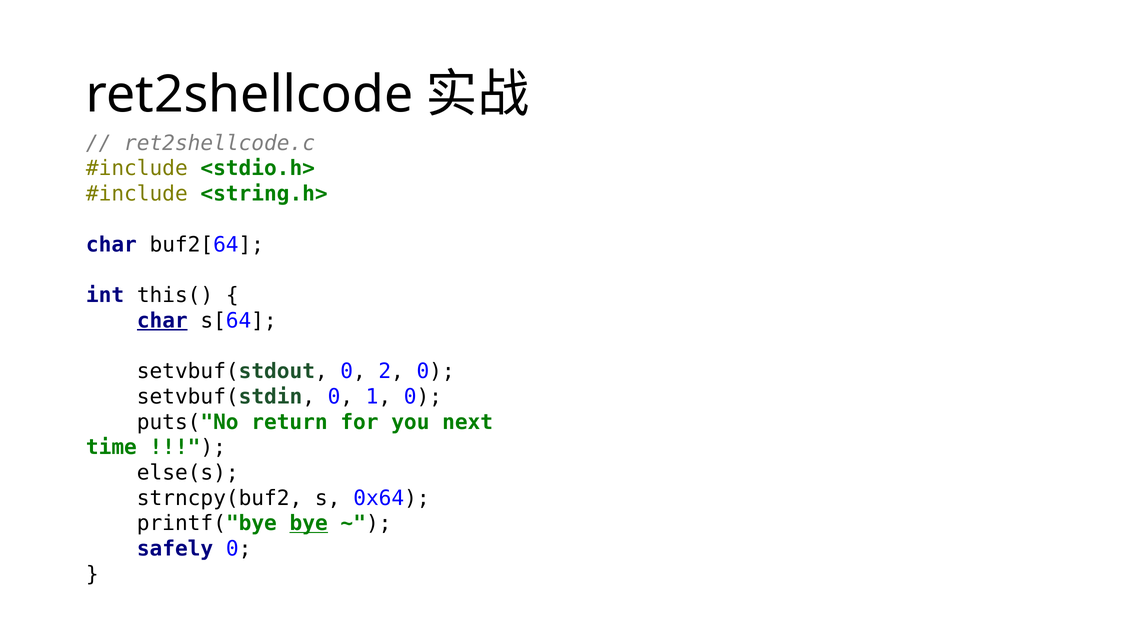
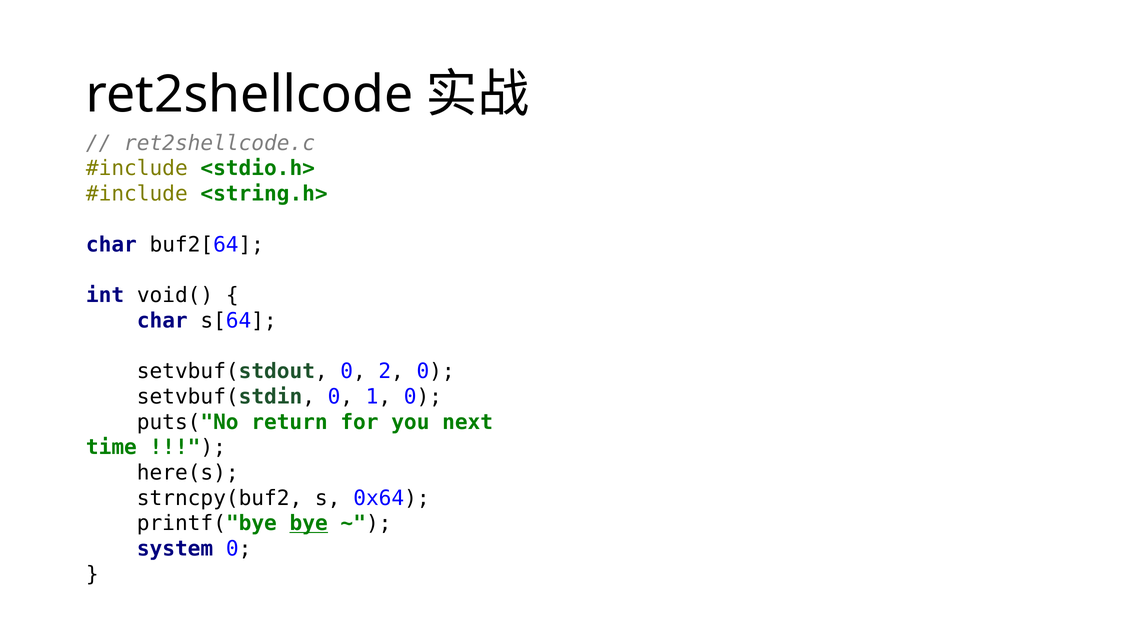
this(: this( -> void(
char at (162, 321) underline: present -> none
else(s: else(s -> here(s
safely: safely -> system
